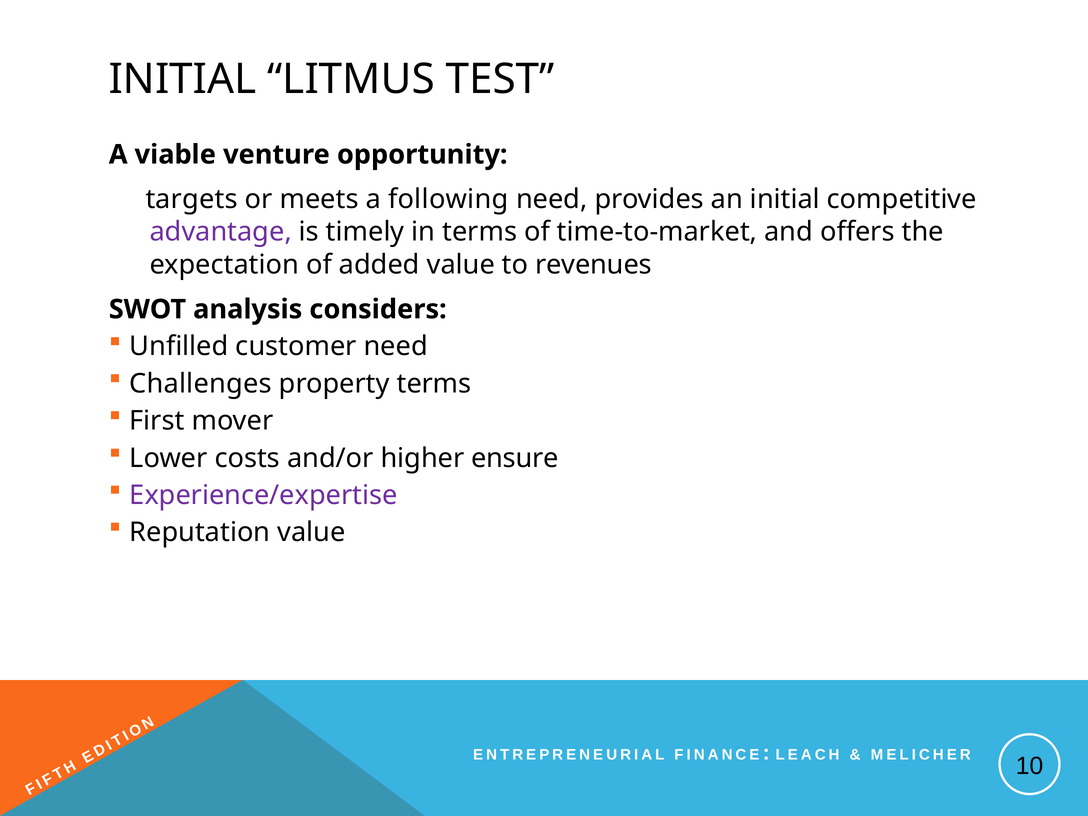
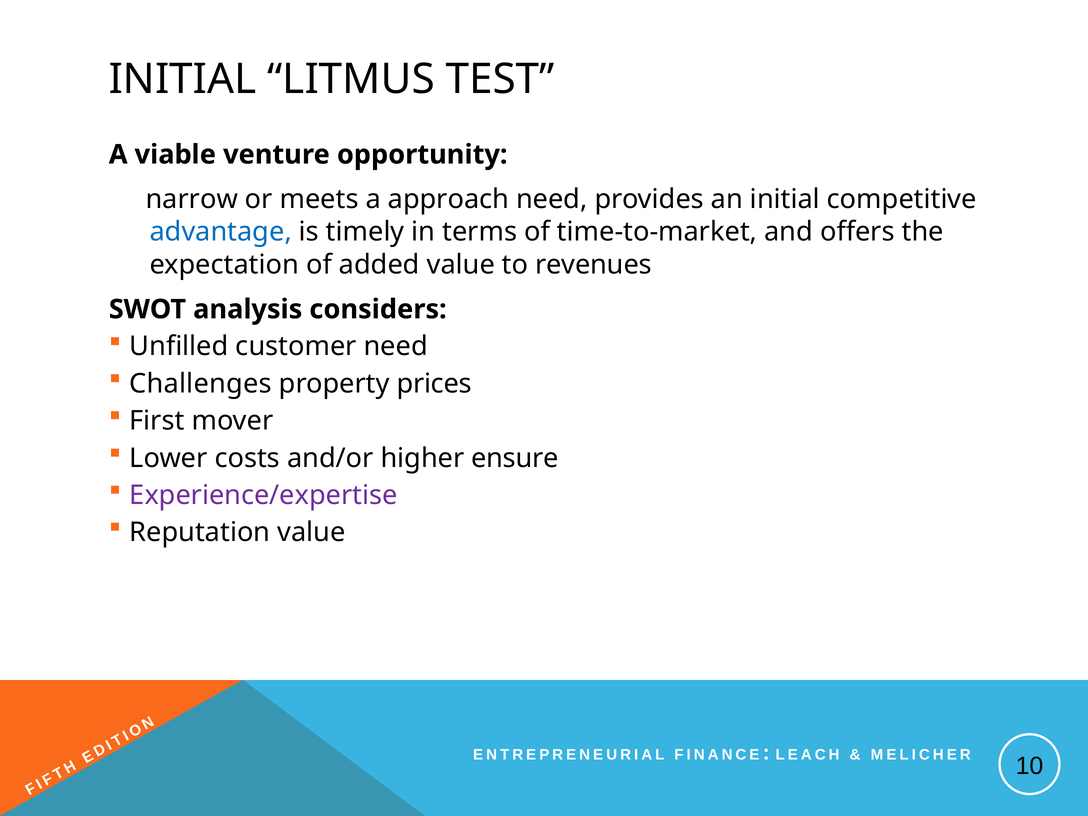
targets: targets -> narrow
following: following -> approach
advantage colour: purple -> blue
property terms: terms -> prices
